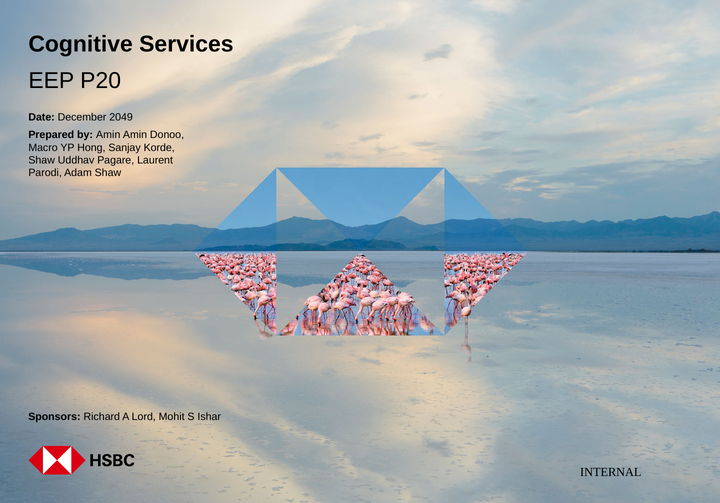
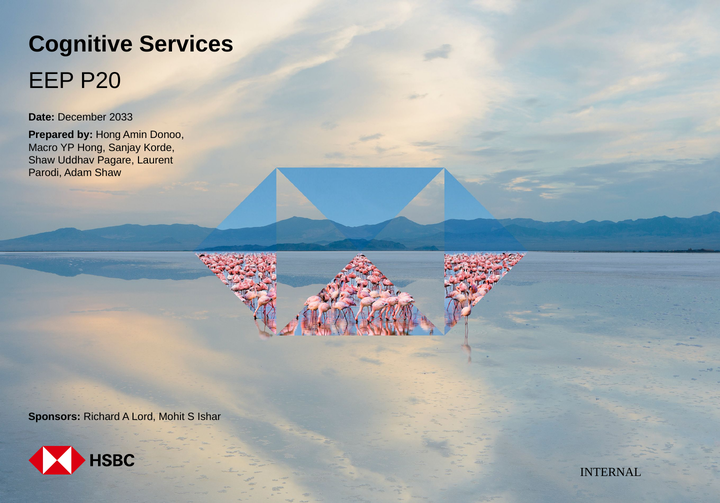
2049: 2049 -> 2033
by Amin: Amin -> Hong
